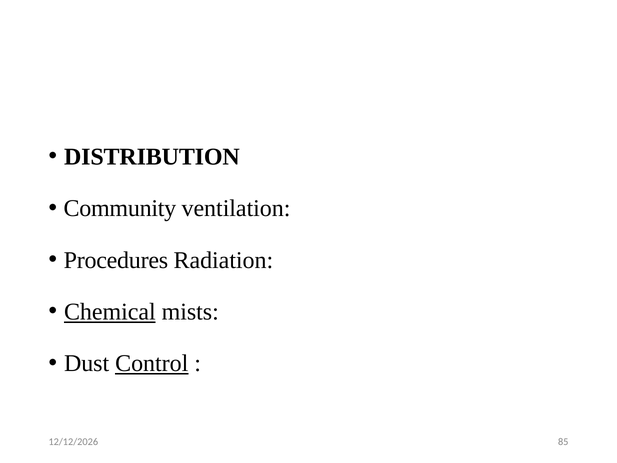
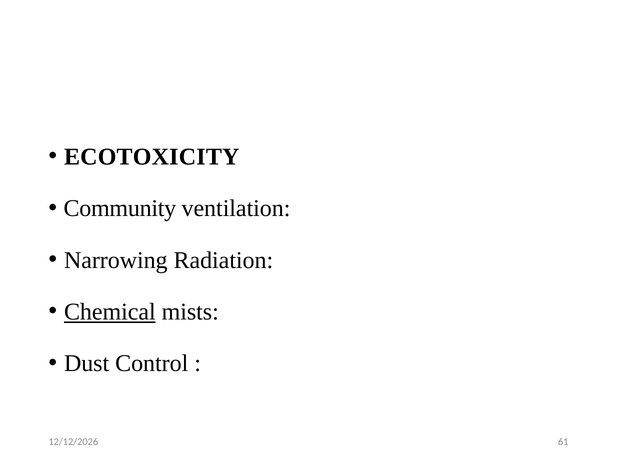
DISTRIBUTION: DISTRIBUTION -> ECOTOXICITY
Procedures: Procedures -> Narrowing
Control underline: present -> none
85: 85 -> 61
